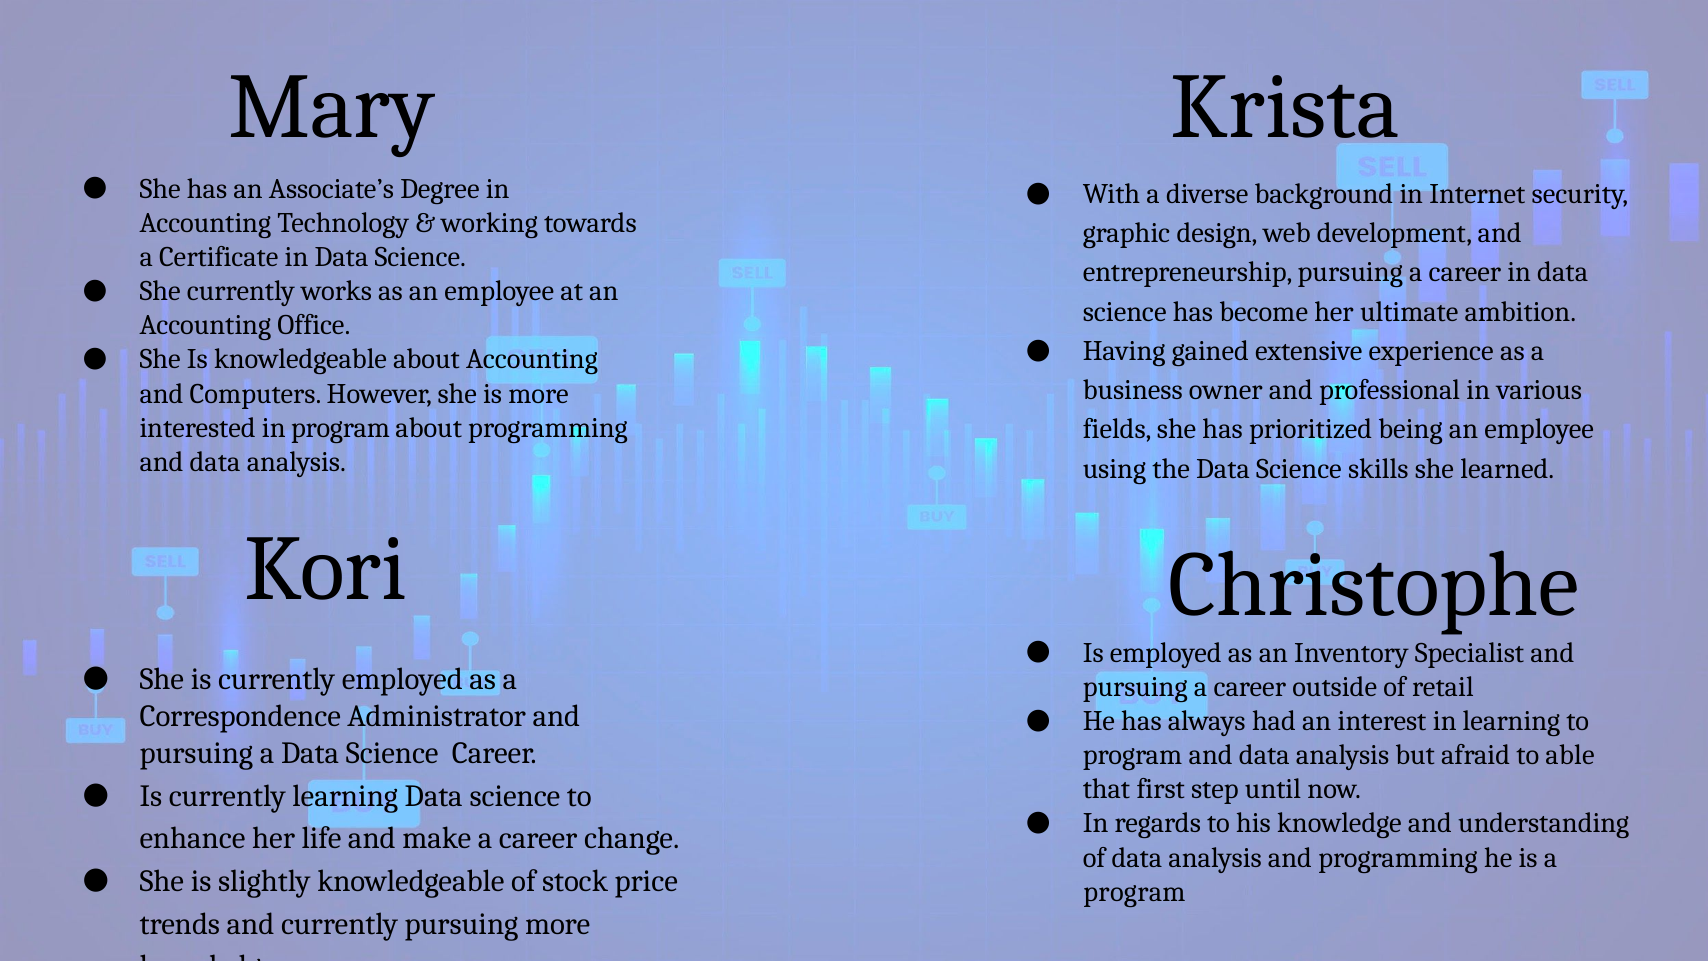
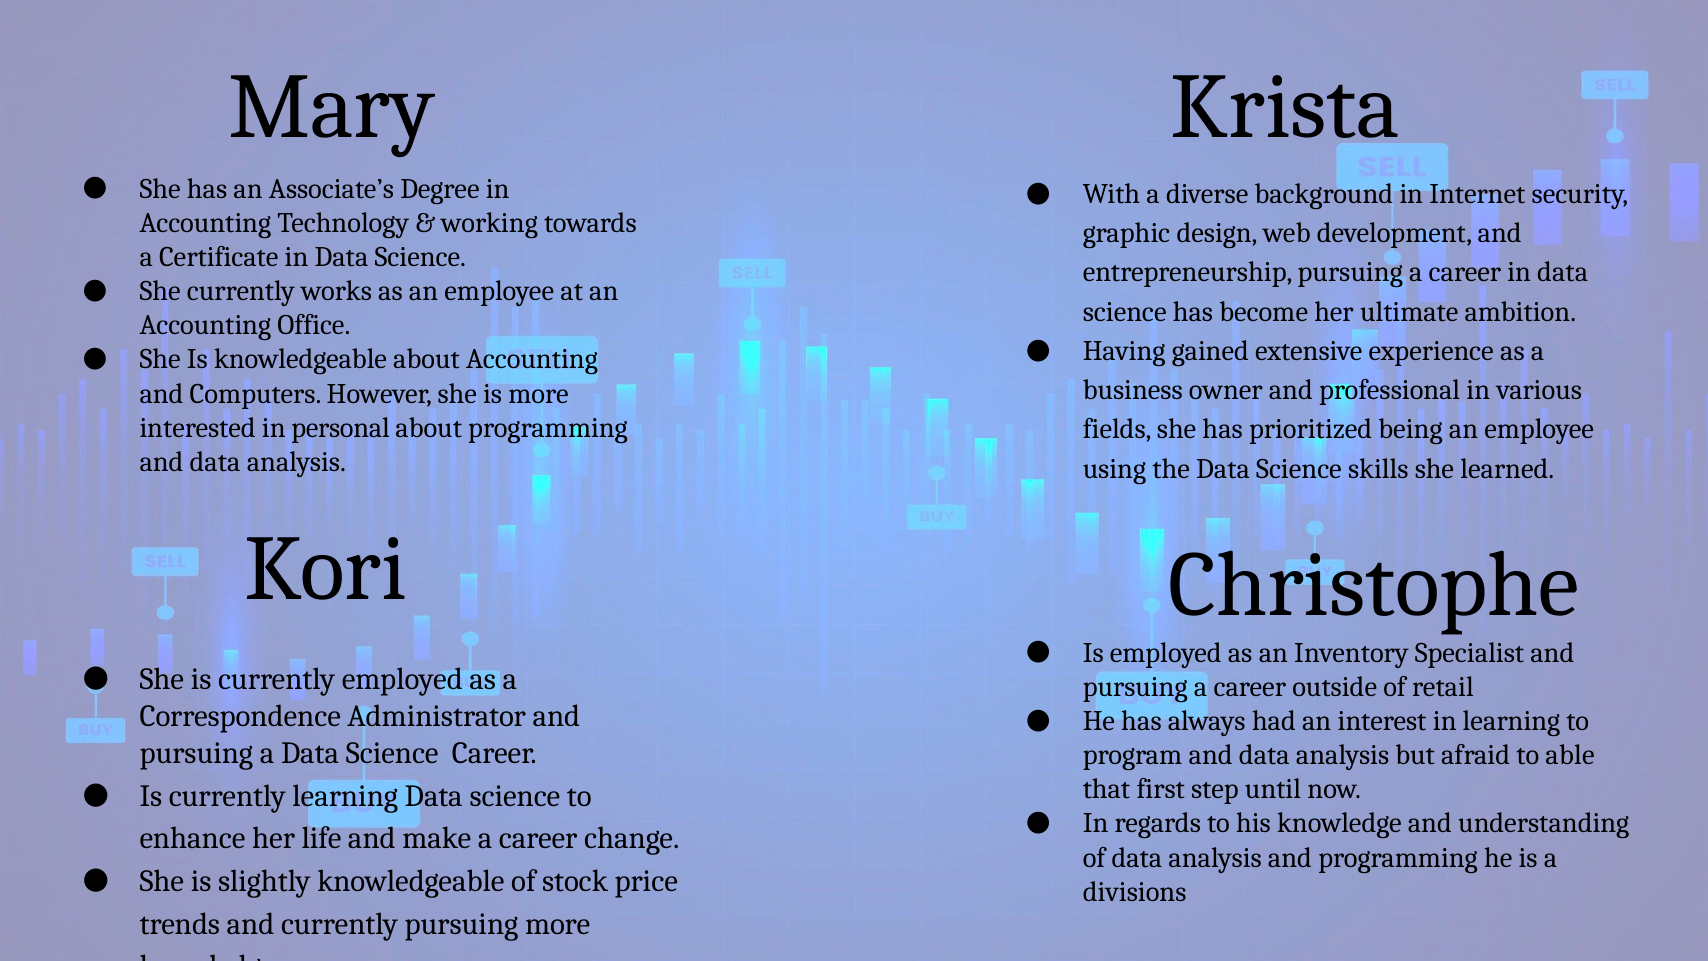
in program: program -> personal
program at (1135, 892): program -> divisions
